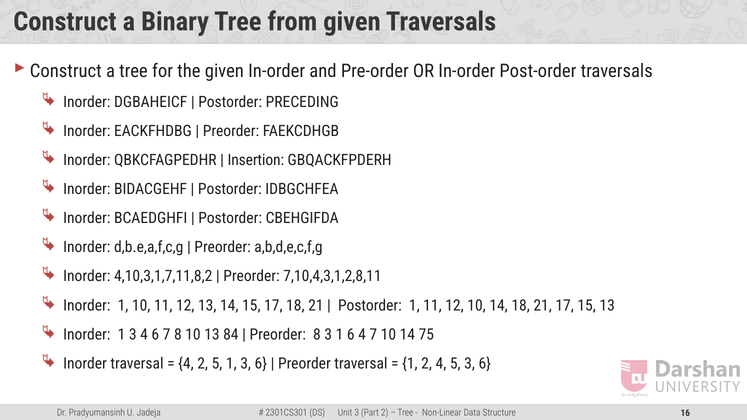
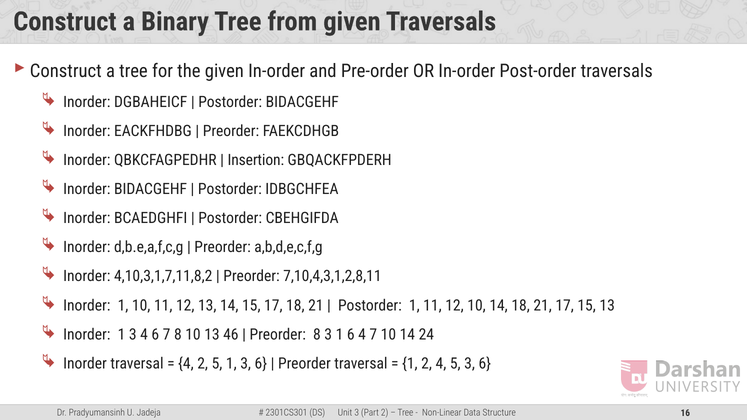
Postorder PRECEDING: PRECEDING -> BIDACGEHF
84: 84 -> 46
75: 75 -> 24
